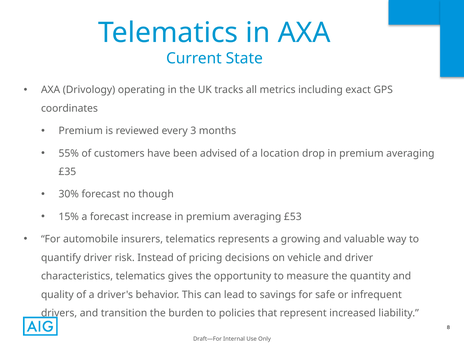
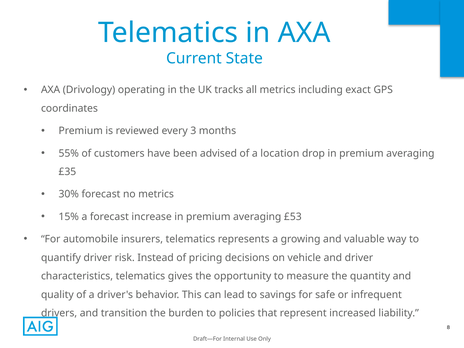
no though: though -> metrics
